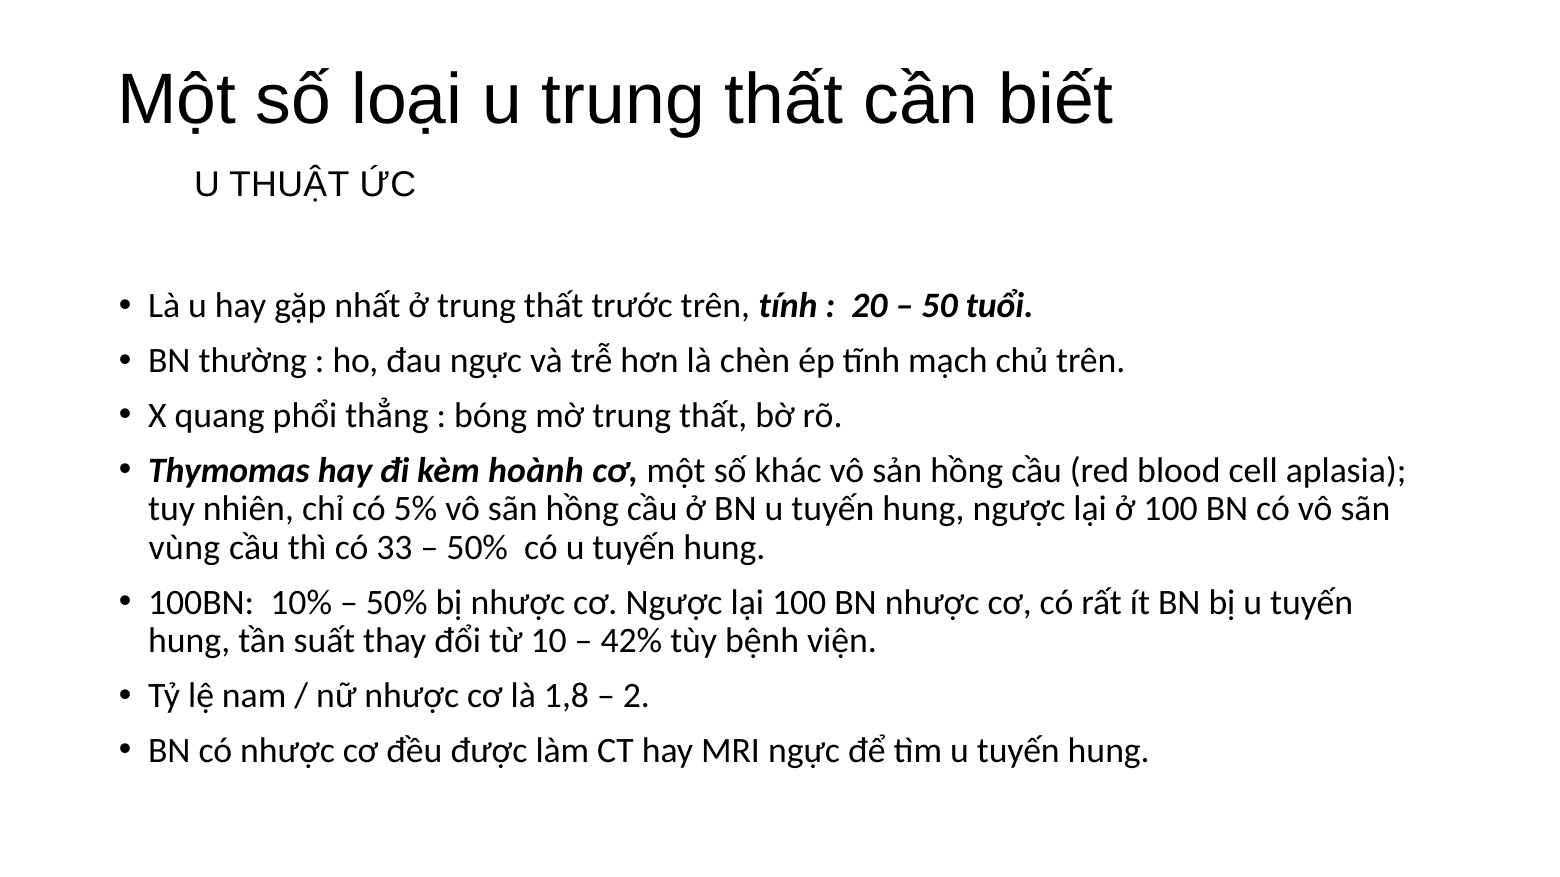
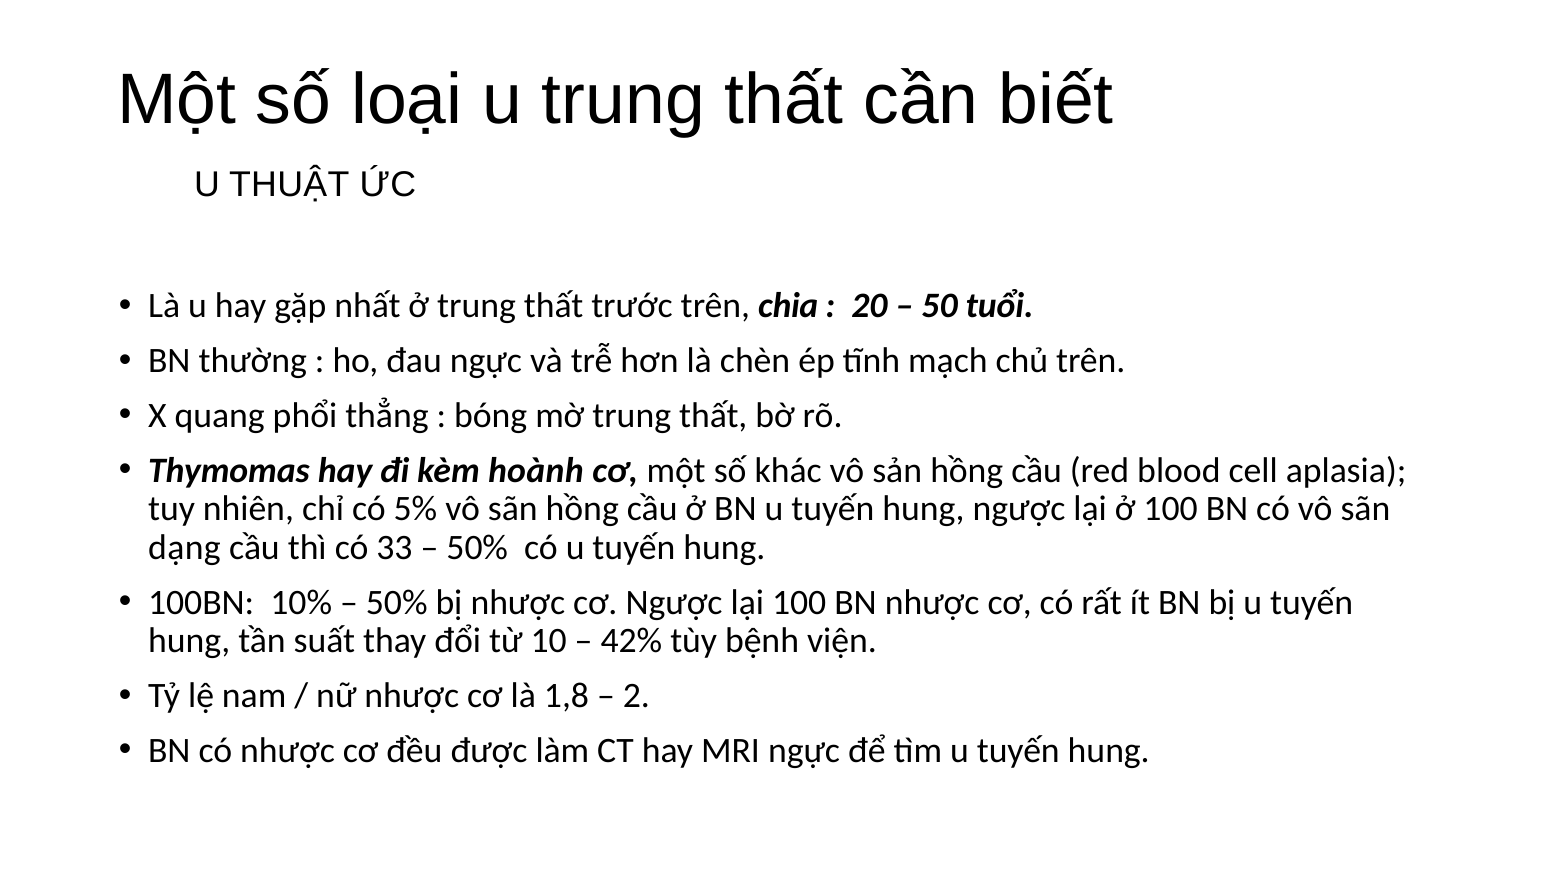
tính: tính -> chia
vùng: vùng -> dạng
